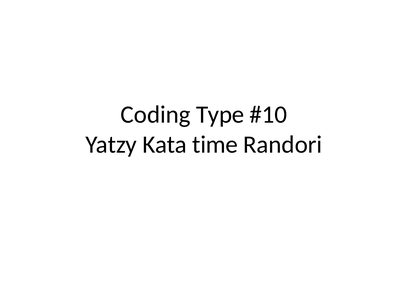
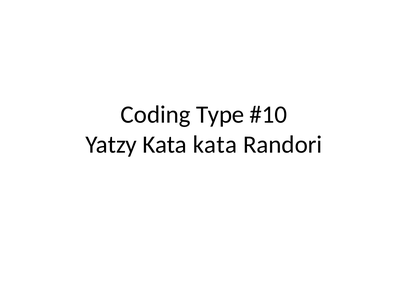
Kata time: time -> kata
